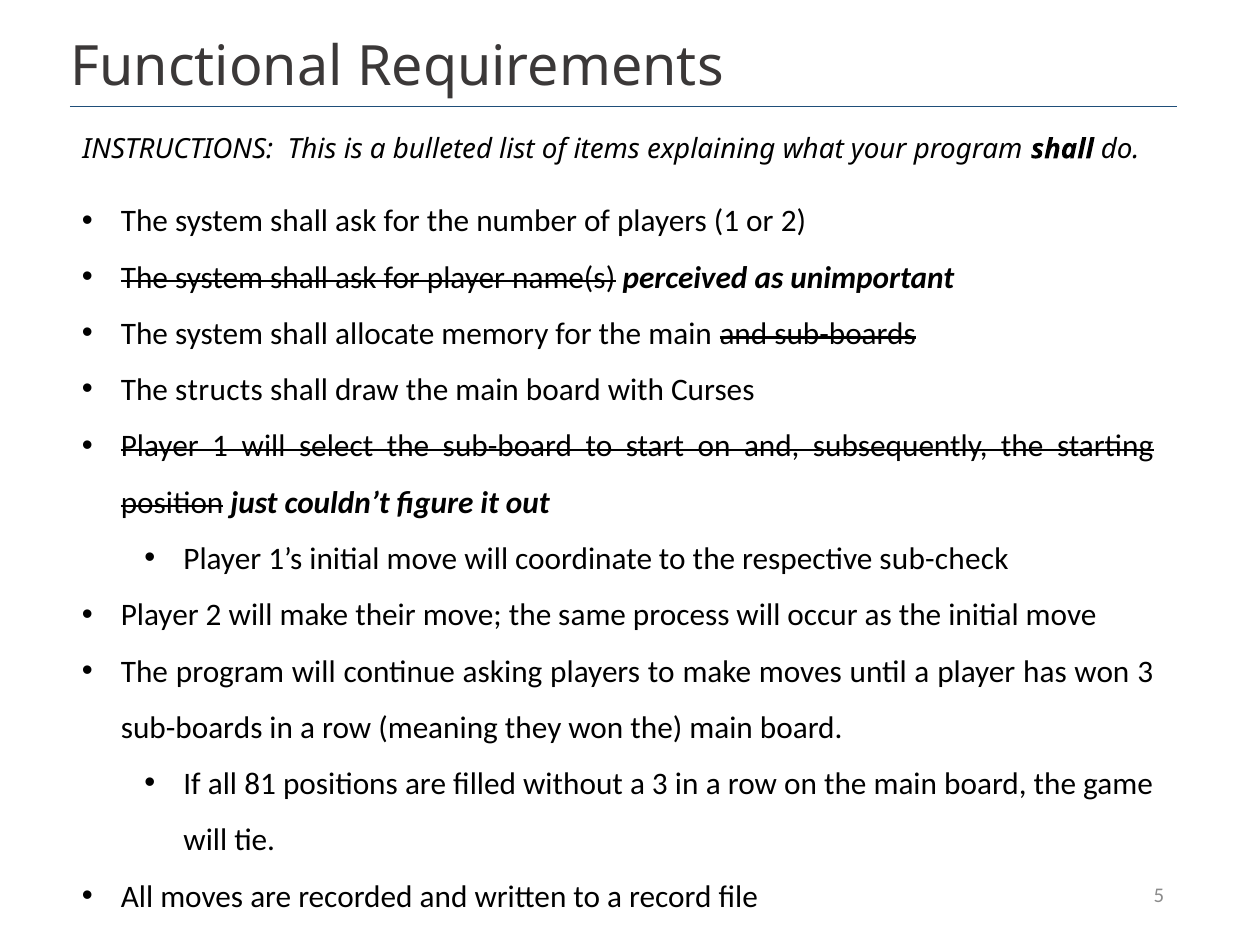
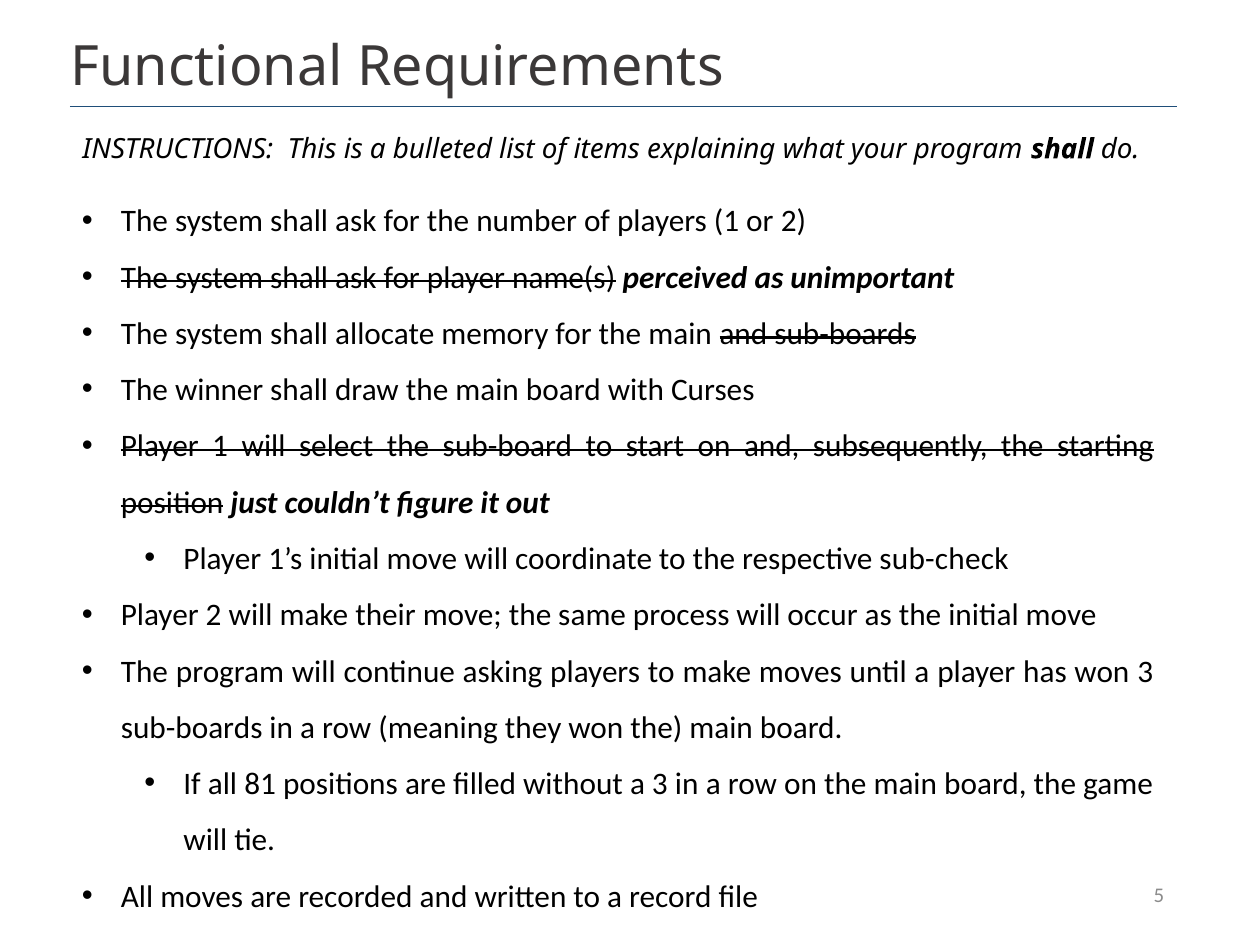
structs: structs -> winner
